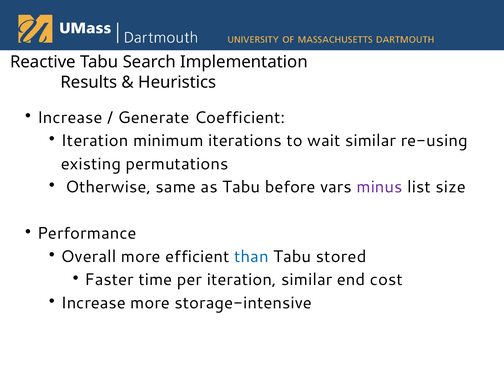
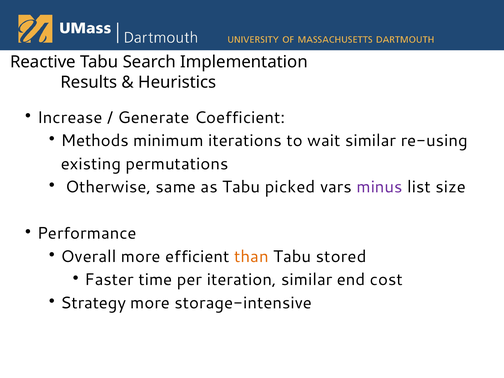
Iteration at (95, 141): Iteration -> Methods
before: before -> picked
than colour: blue -> orange
Increase at (93, 303): Increase -> Strategy
